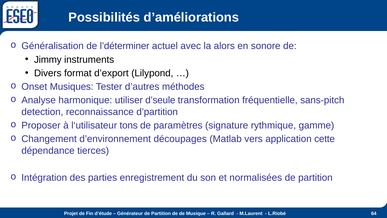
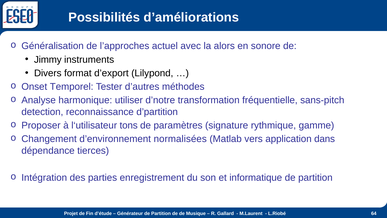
l’déterminer: l’déterminer -> l’approches
Musiques: Musiques -> Temporel
d’seule: d’seule -> d’notre
découpages: découpages -> normalisées
cette: cette -> dans
normalisées: normalisées -> informatique
